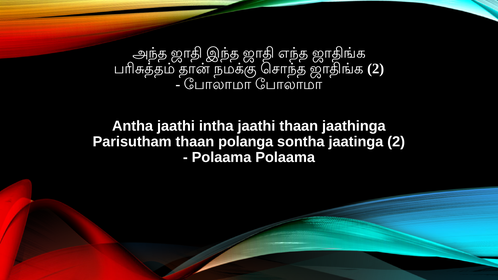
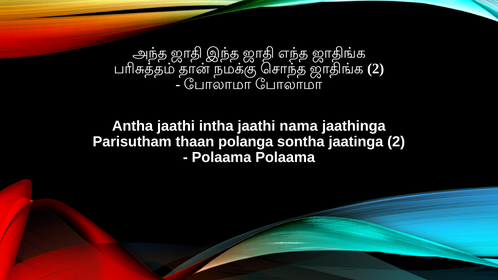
jaathi thaan: thaan -> nama
